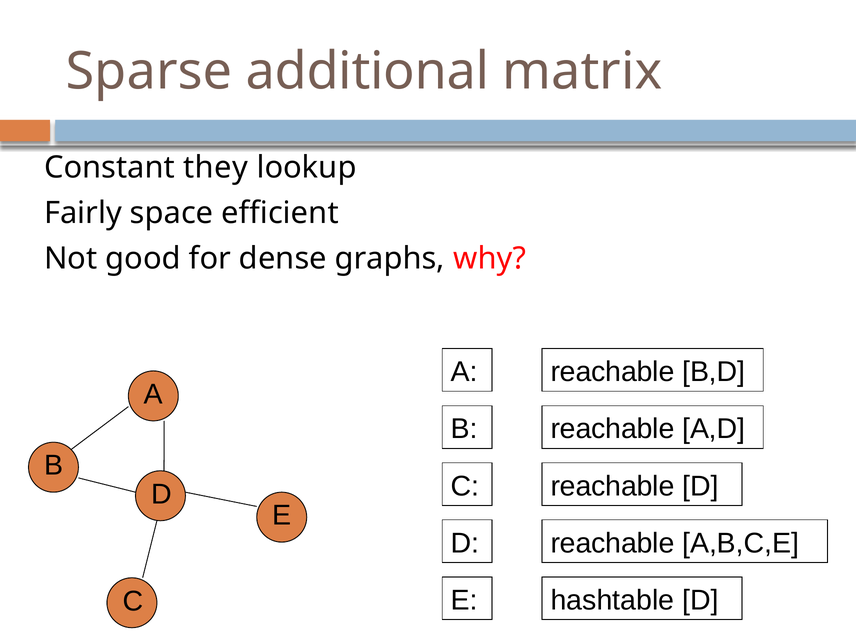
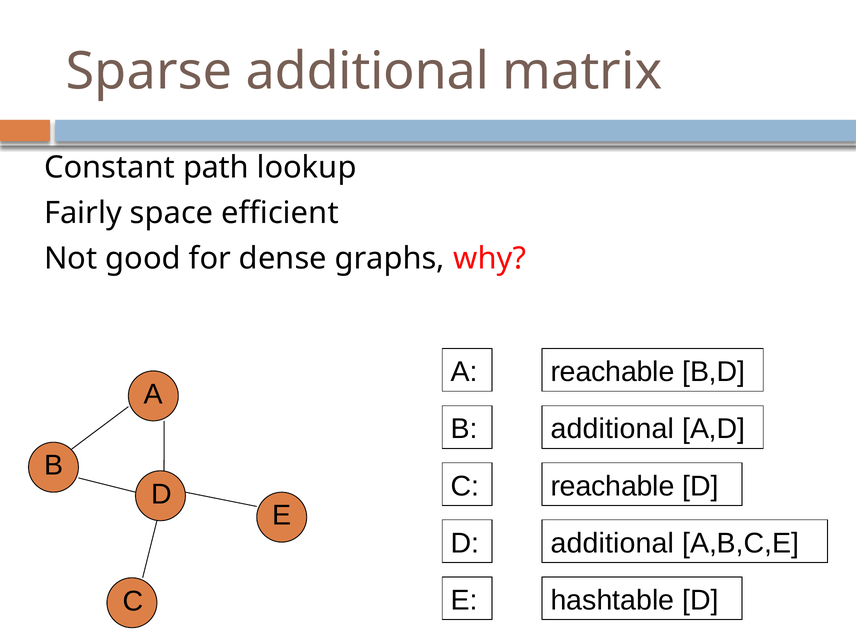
they: they -> path
reachable at (612, 429): reachable -> additional
reachable at (613, 543): reachable -> additional
